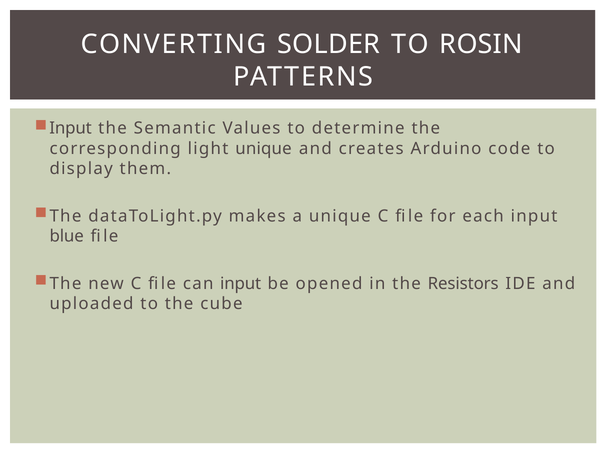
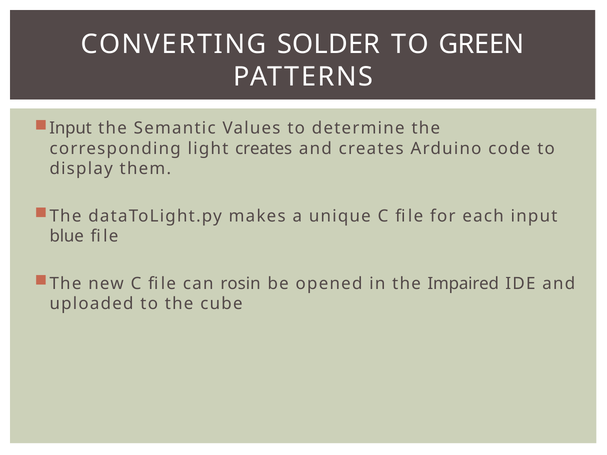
ROSIN: ROSIN -> GREEN
light unique: unique -> creates
can input: input -> rosin
Resistors: Resistors -> Impaired
